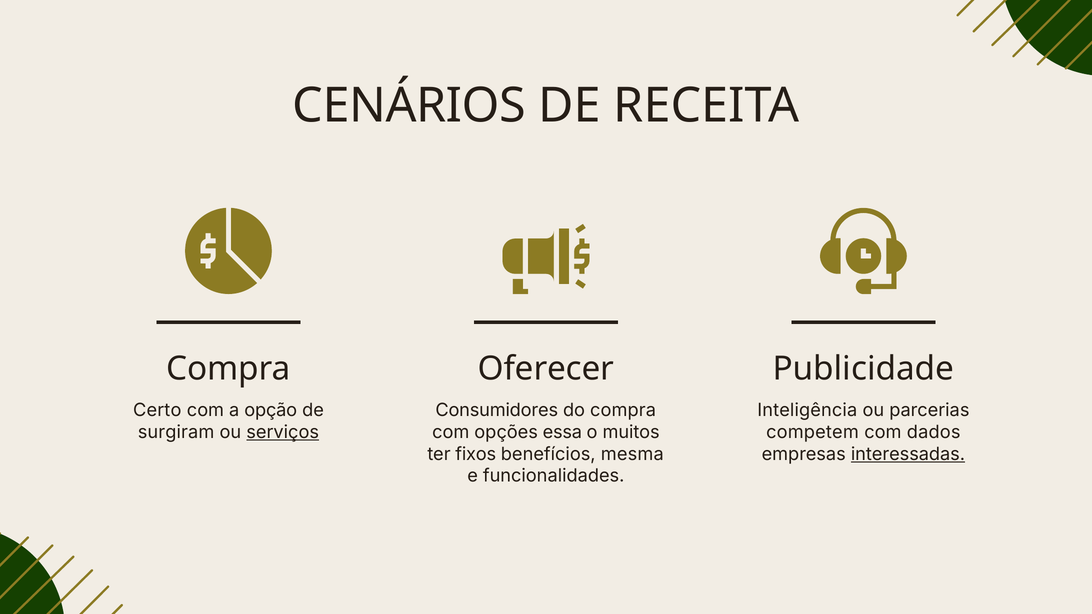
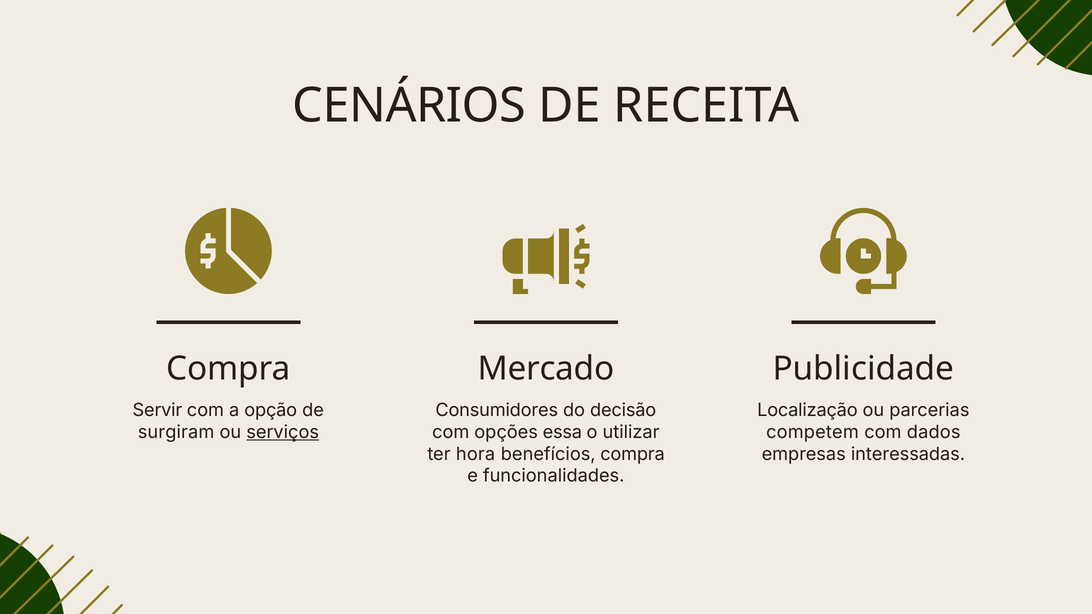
Oferecer: Oferecer -> Mercado
Certo: Certo -> Servir
do compra: compra -> decisão
Inteligência: Inteligência -> Localização
muitos: muitos -> utilizar
fixos: fixos -> hora
benefícios mesma: mesma -> compra
interessadas underline: present -> none
